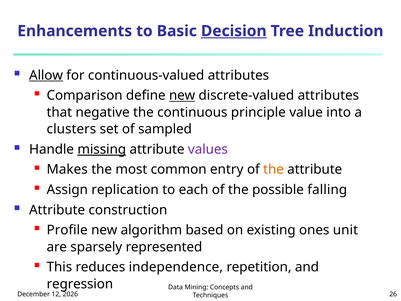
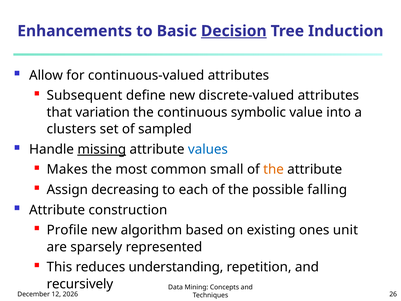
Allow underline: present -> none
Comparison: Comparison -> Subsequent
new at (182, 95) underline: present -> none
negative: negative -> variation
principle: principle -> symbolic
values colour: purple -> blue
entry: entry -> small
replication: replication -> decreasing
independence: independence -> understanding
regression: regression -> recursively
